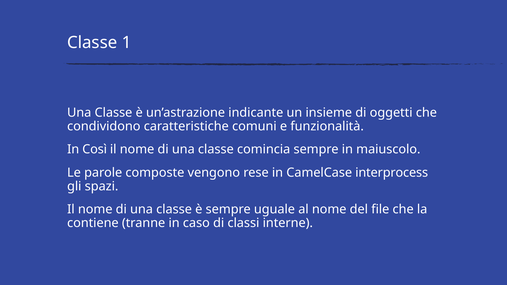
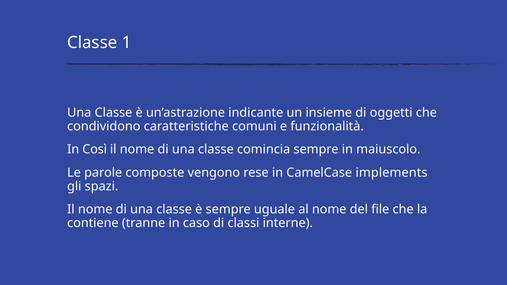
interprocess: interprocess -> implements
